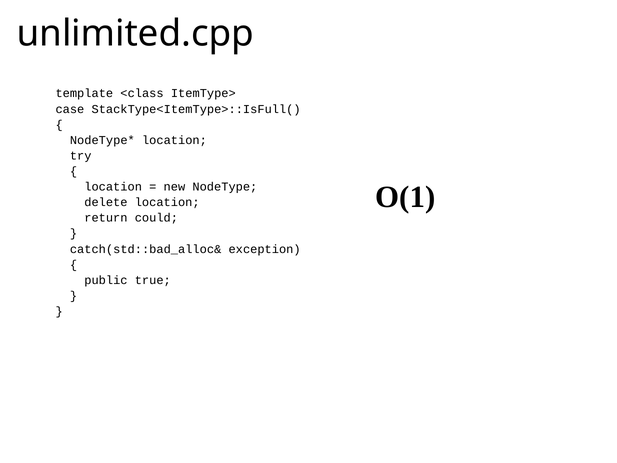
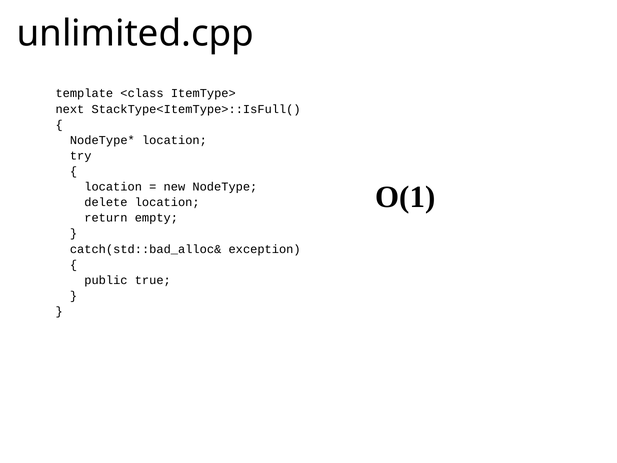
case: case -> next
could: could -> empty
